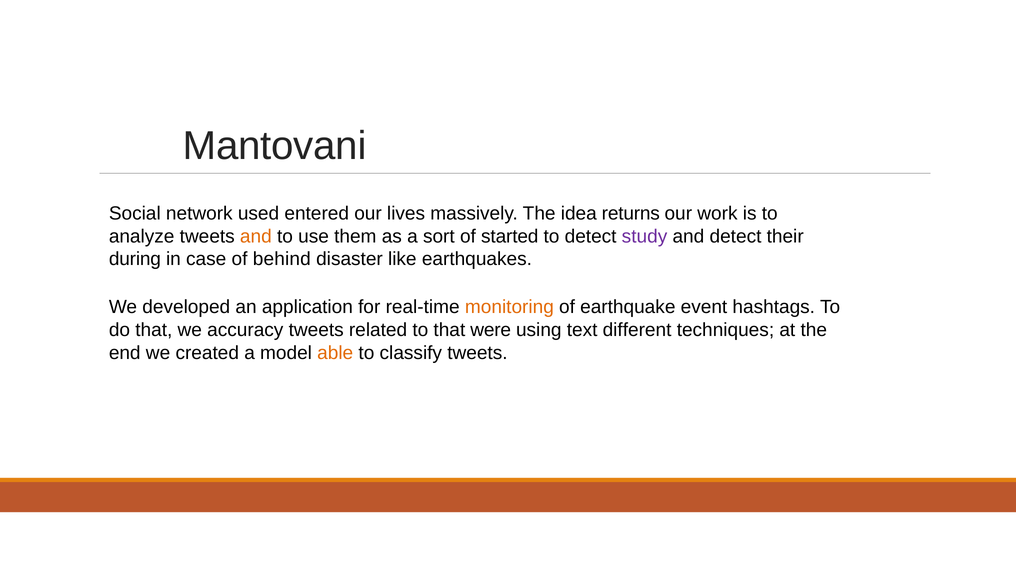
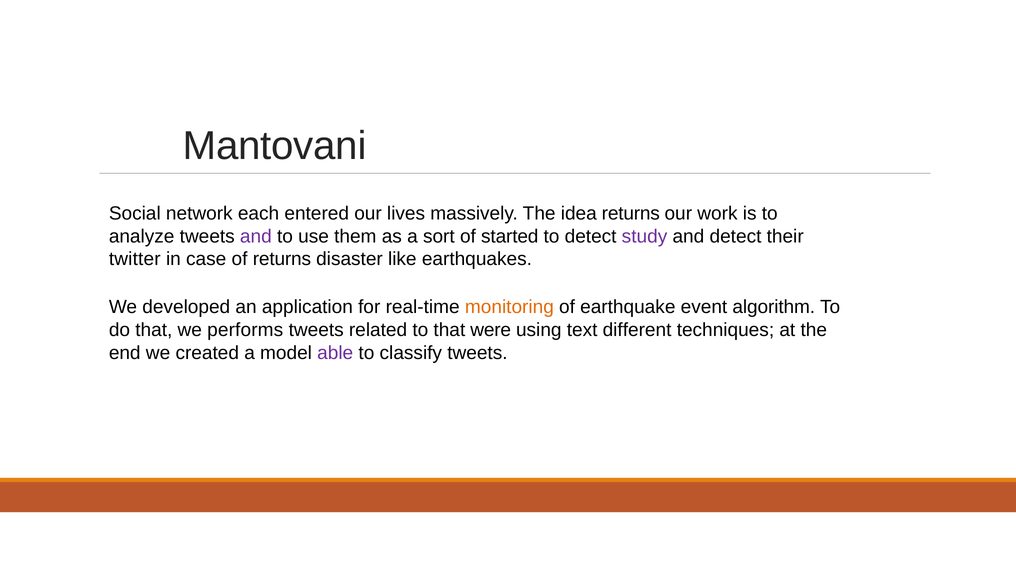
used: used -> each
and at (256, 236) colour: orange -> purple
during: during -> twitter
of behind: behind -> returns
hashtags: hashtags -> algorithm
accuracy: accuracy -> performs
able colour: orange -> purple
